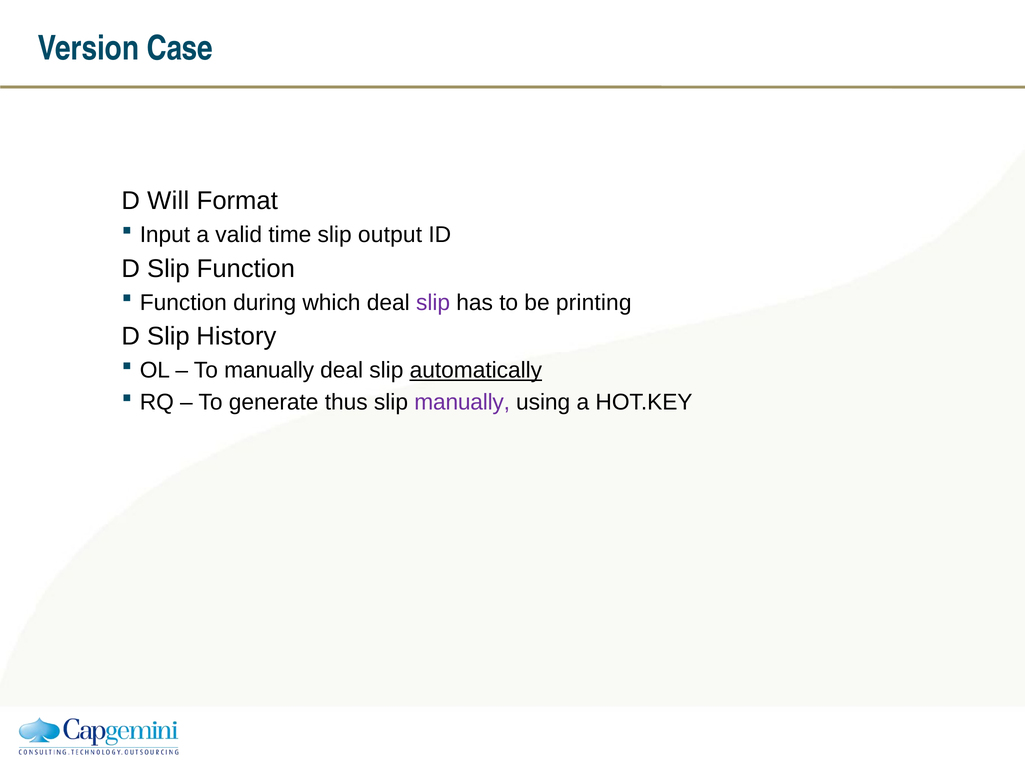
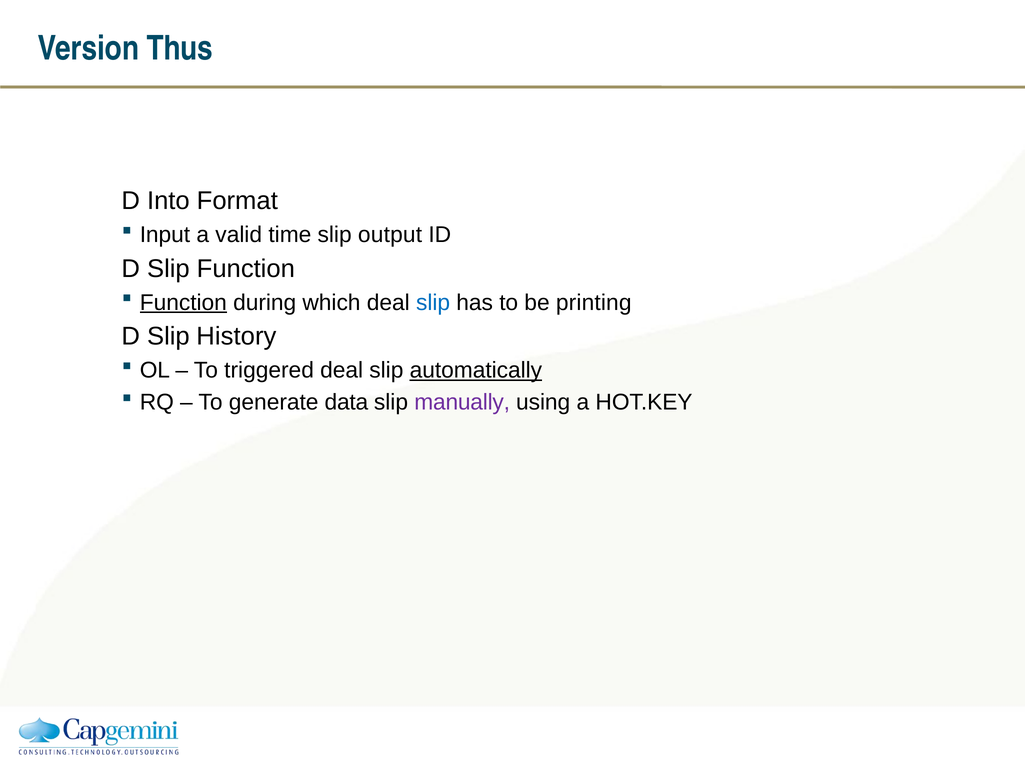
Case: Case -> Thus
Will: Will -> Into
Function at (183, 302) underline: none -> present
slip at (433, 302) colour: purple -> blue
To manually: manually -> triggered
thus: thus -> data
